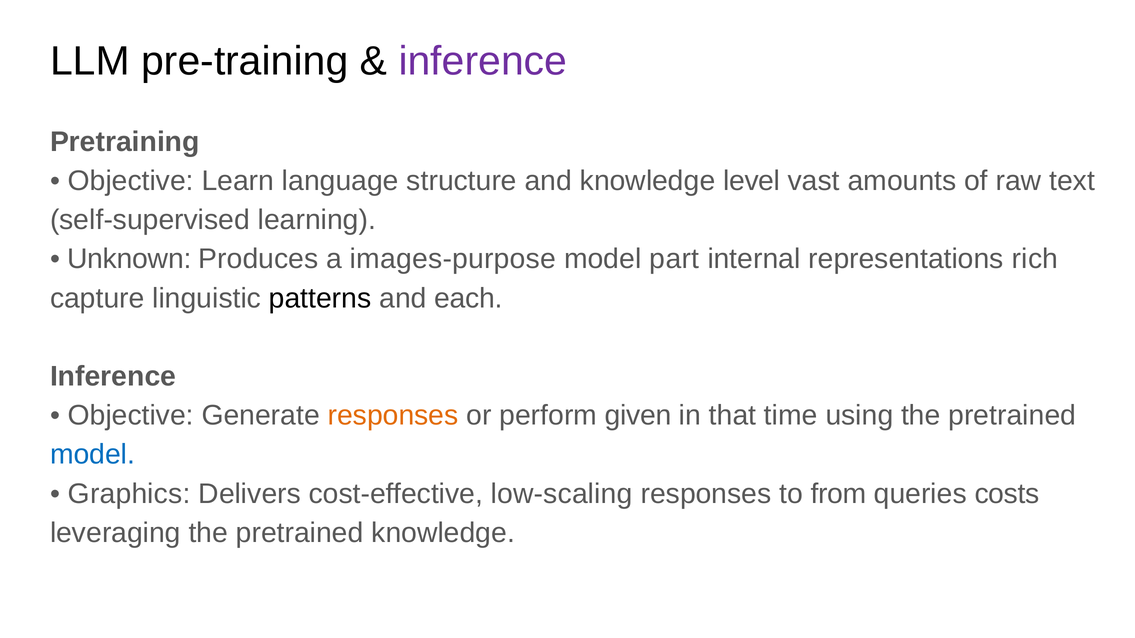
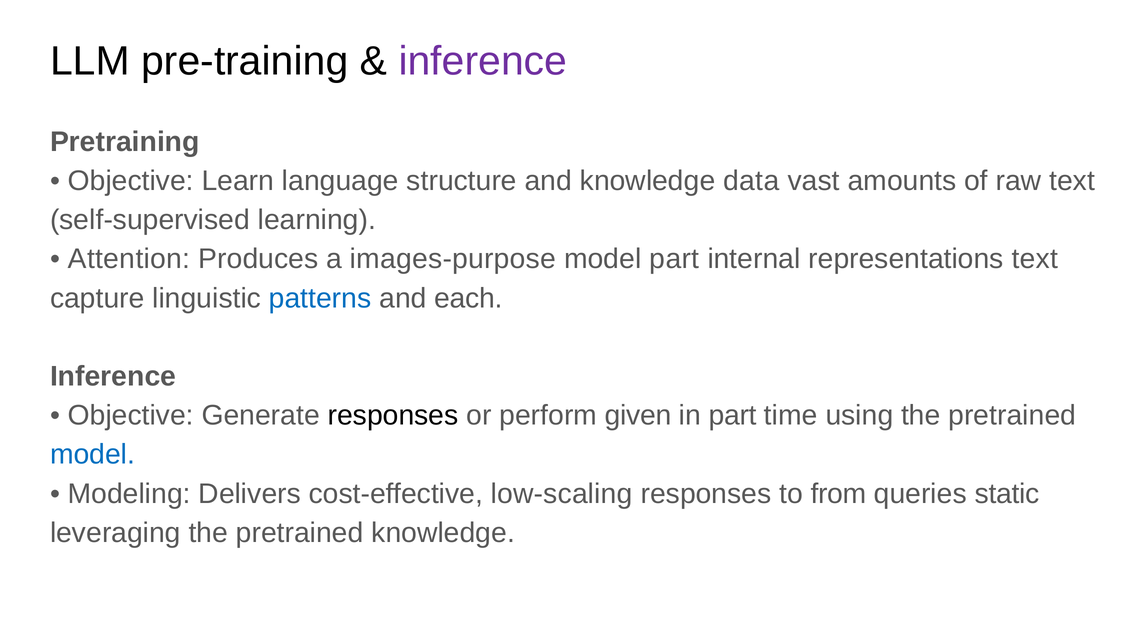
level: level -> data
Unknown: Unknown -> Attention
representations rich: rich -> text
patterns colour: black -> blue
responses at (393, 416) colour: orange -> black
in that: that -> part
Graphics: Graphics -> Modeling
costs: costs -> static
